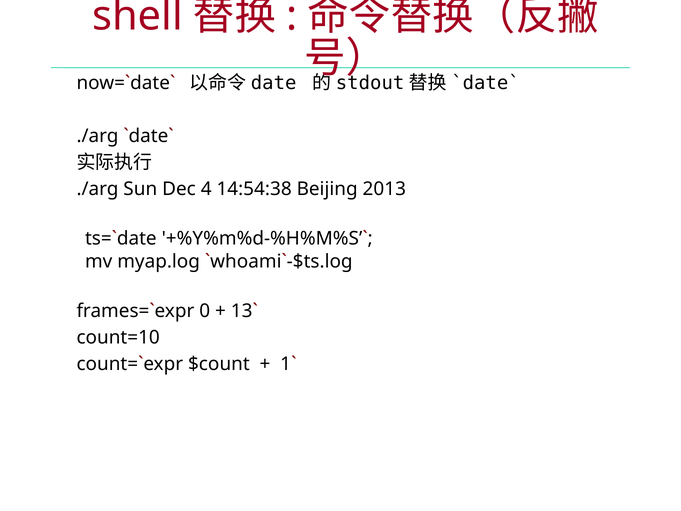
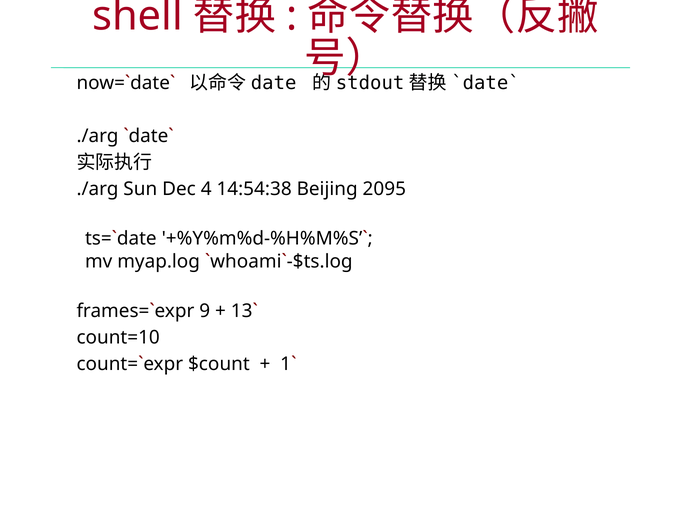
2013: 2013 -> 2095
0: 0 -> 9
